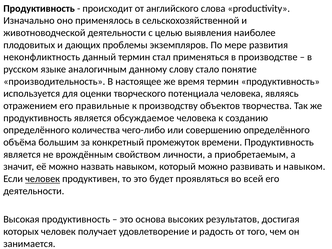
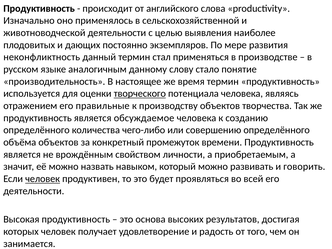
проблемы: проблемы -> постоянно
творческого underline: none -> present
объёма большим: большим -> объектов
и навыком: навыком -> говорить
